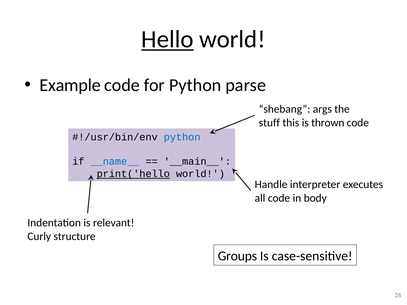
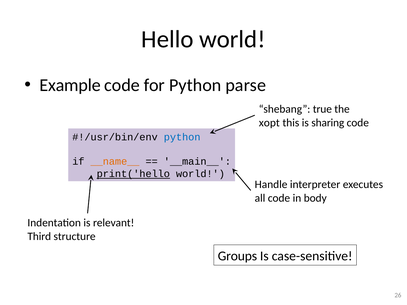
Hello underline: present -> none
args: args -> true
stuff: stuff -> xopt
thrown: thrown -> sharing
__name__ colour: blue -> orange
Curly: Curly -> Third
